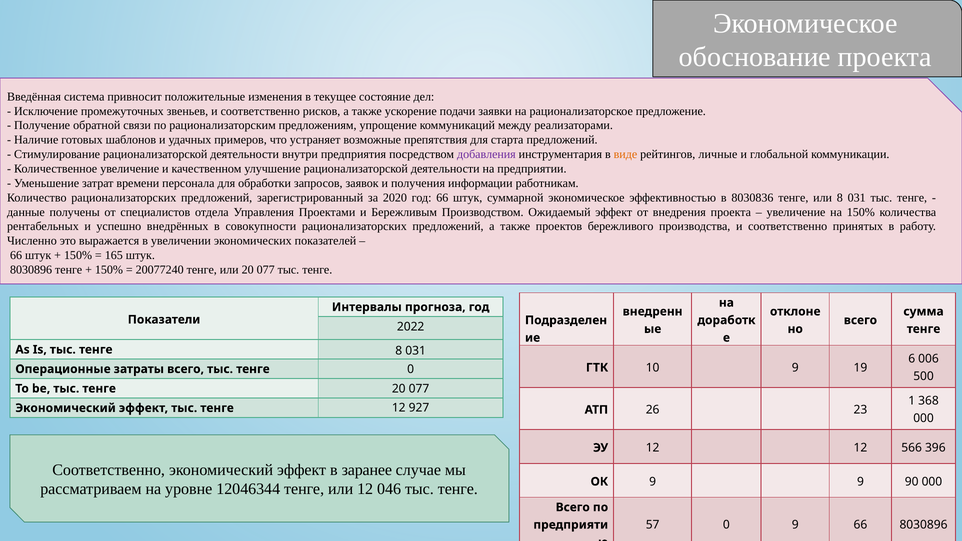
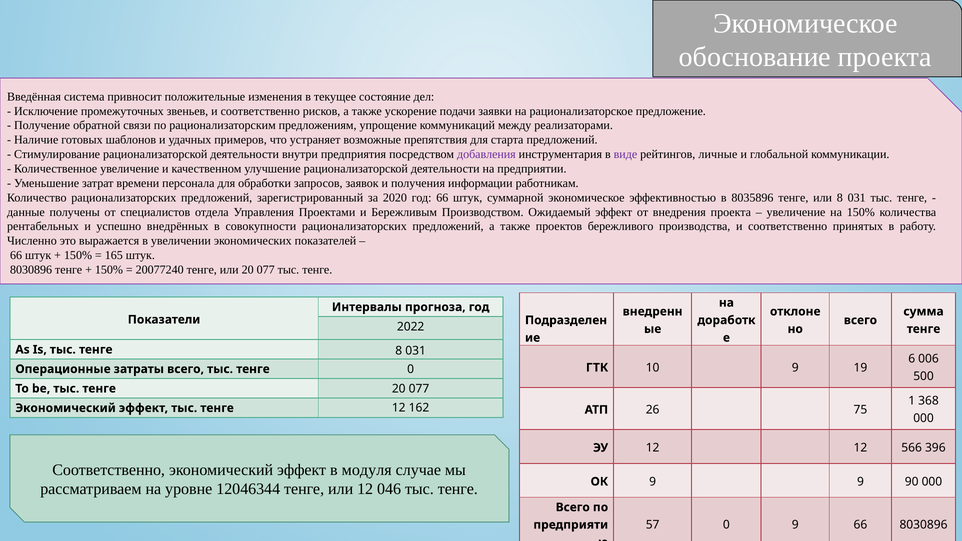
виде colour: orange -> purple
8030836: 8030836 -> 8035896
927: 927 -> 162
23: 23 -> 75
заранее: заранее -> модуля
